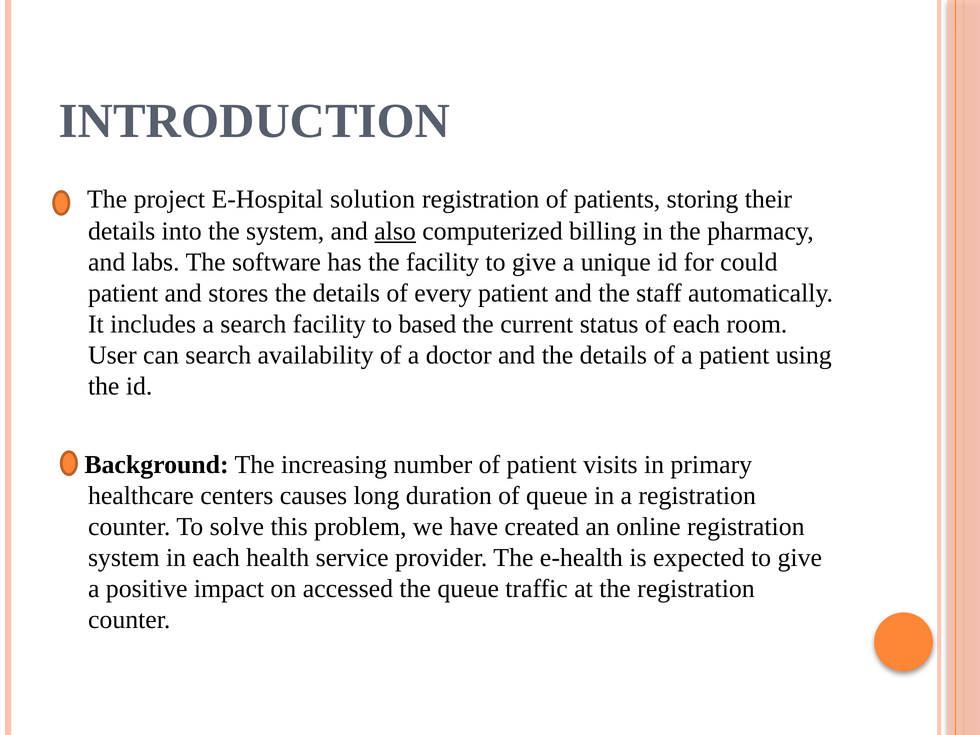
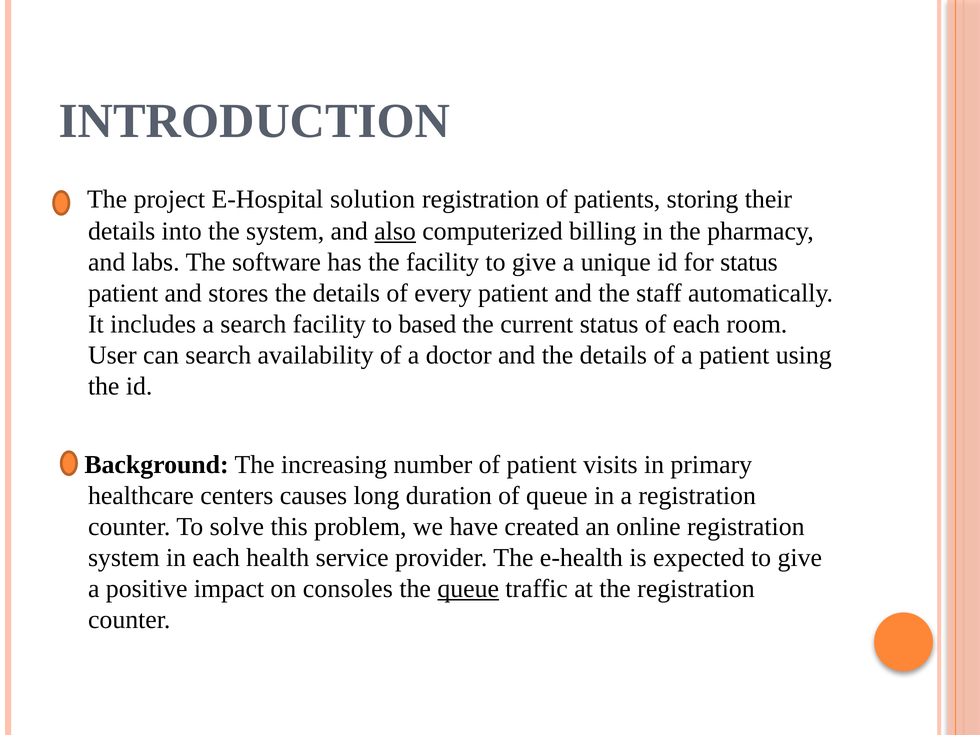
for could: could -> status
accessed: accessed -> consoles
queue at (468, 589) underline: none -> present
